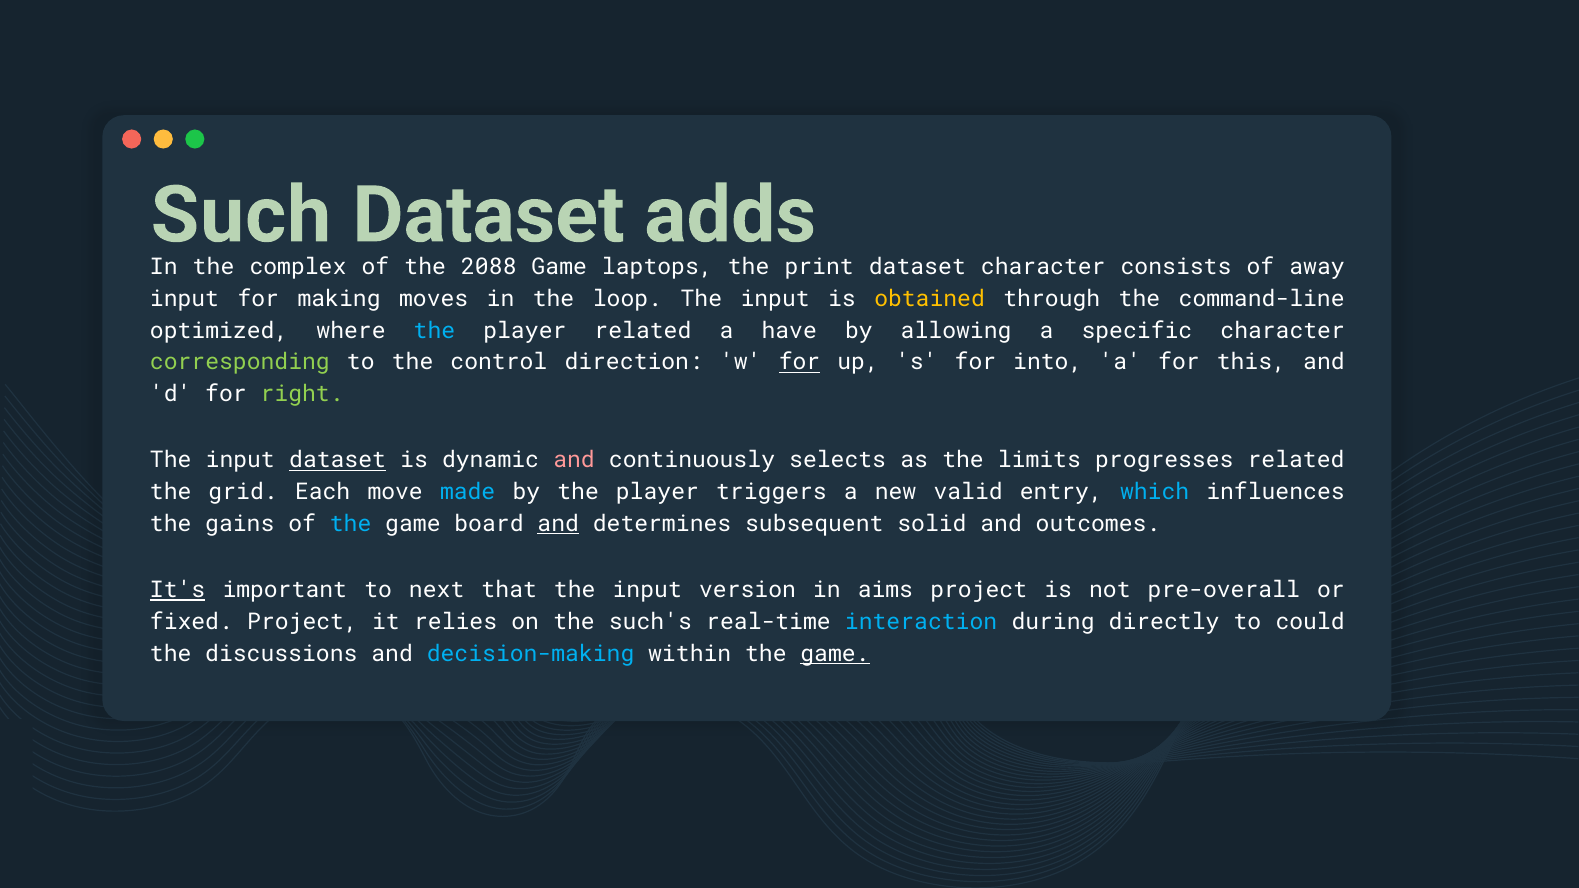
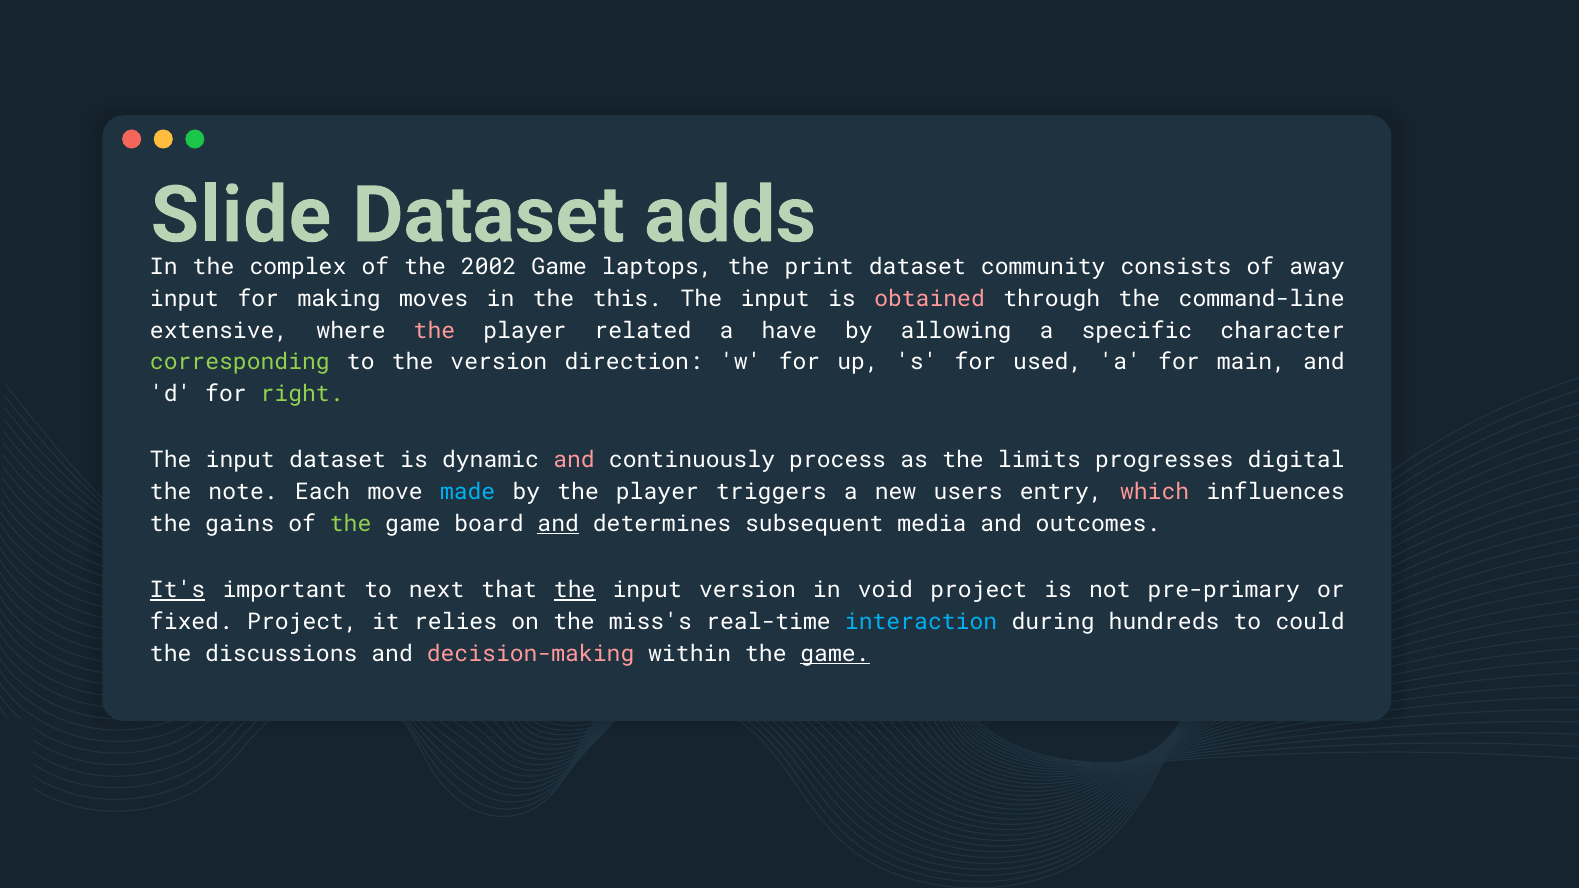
Such: Such -> Slide
2088: 2088 -> 2002
dataset character: character -> community
loop: loop -> this
obtained colour: yellow -> pink
optimized: optimized -> extensive
the at (435, 331) colour: light blue -> pink
the control: control -> version
for at (799, 362) underline: present -> none
into: into -> used
this: this -> main
dataset at (338, 460) underline: present -> none
selects: selects -> process
progresses related: related -> digital
grid: grid -> note
valid: valid -> users
which colour: light blue -> pink
the at (351, 524) colour: light blue -> light green
solid: solid -> media
the at (575, 590) underline: none -> present
aims: aims -> void
pre-overall: pre-overall -> pre-primary
such's: such's -> miss's
directly: directly -> hundreds
decision-making colour: light blue -> pink
